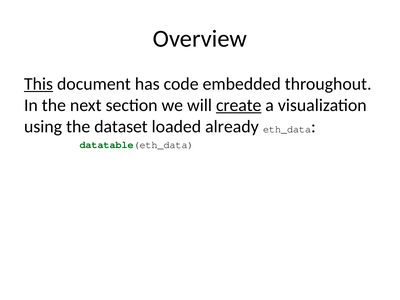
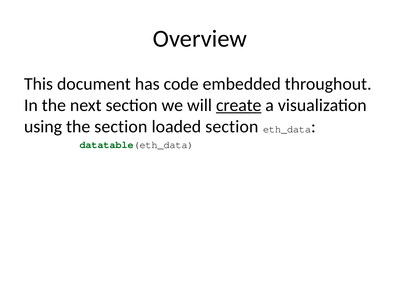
This underline: present -> none
the dataset: dataset -> section
loaded already: already -> section
